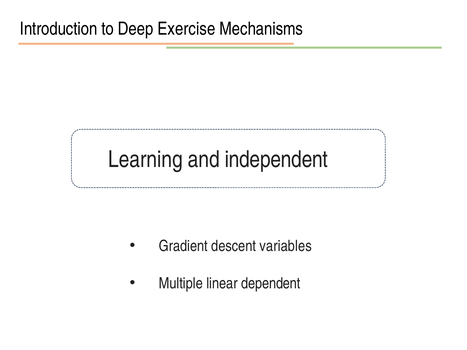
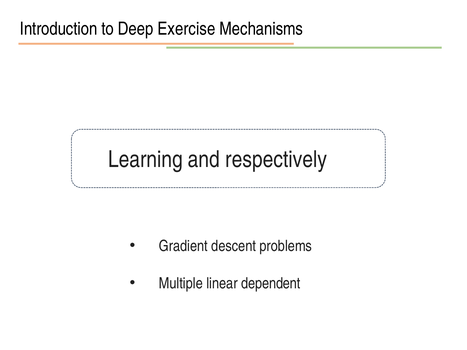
independent: independent -> respectively
variables: variables -> problems
